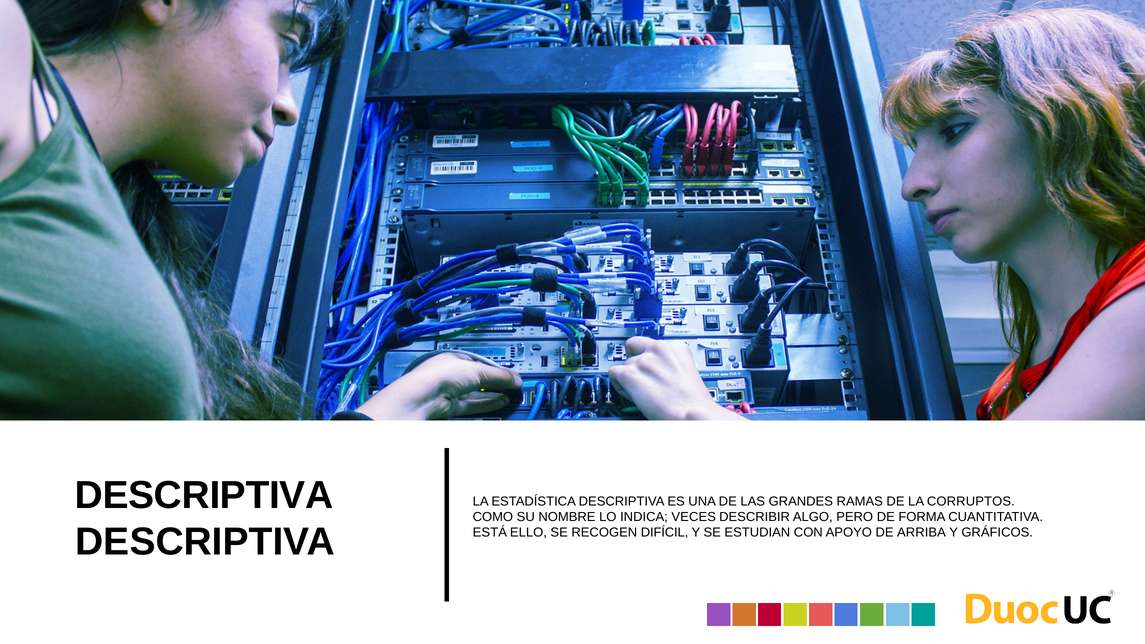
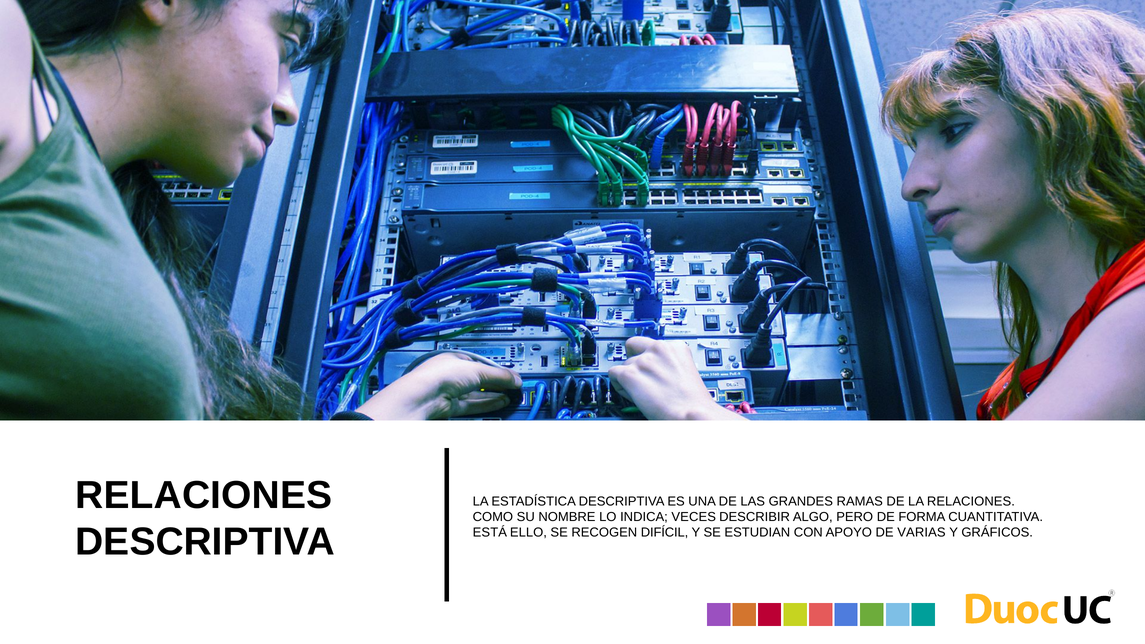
DESCRIPTIVA at (204, 495): DESCRIPTIVA -> RELACIONES
LA CORRUPTOS: CORRUPTOS -> RELACIONES
ARRIBA: ARRIBA -> VARIAS
